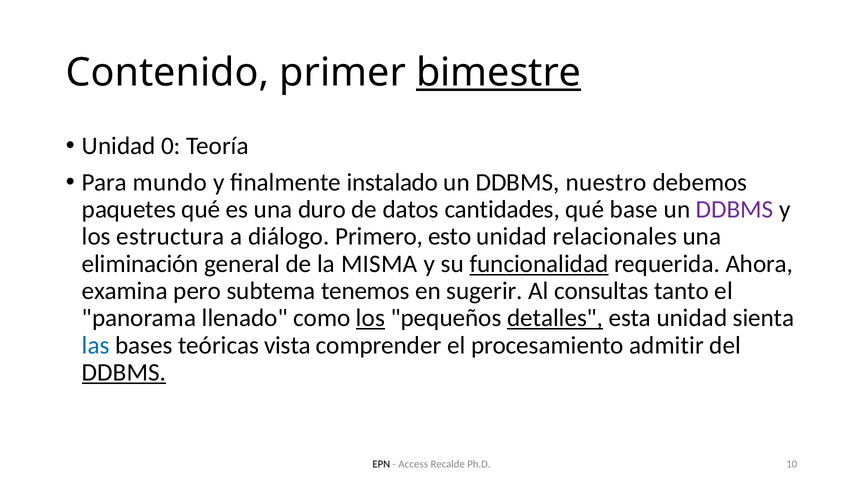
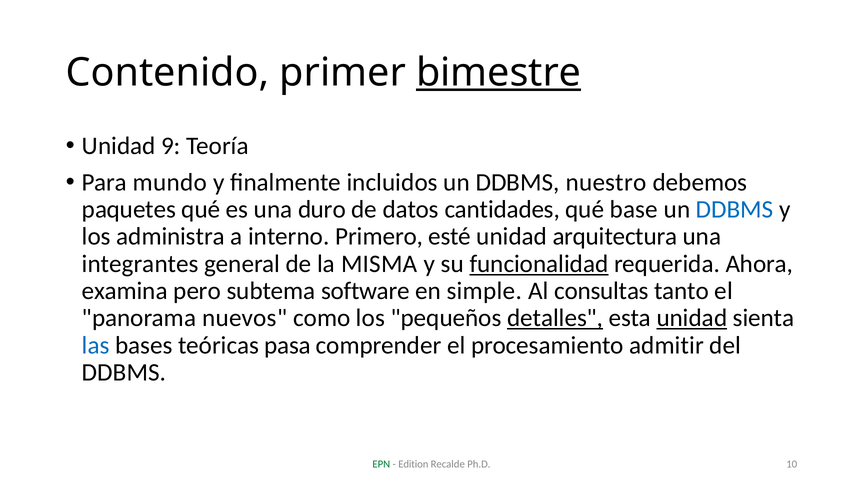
0: 0 -> 9
instalado: instalado -> incluidos
DDBMS at (735, 209) colour: purple -> blue
estructura: estructura -> administra
diálogo: diálogo -> interno
esto: esto -> esté
relacionales: relacionales -> arquitectura
eliminación: eliminación -> integrantes
tenemos: tenemos -> software
sugerir: sugerir -> simple
llenado: llenado -> nuevos
los at (370, 318) underline: present -> none
unidad at (692, 318) underline: none -> present
vista: vista -> pasa
DDBMS at (124, 372) underline: present -> none
EPN colour: black -> green
Access: Access -> Edition
